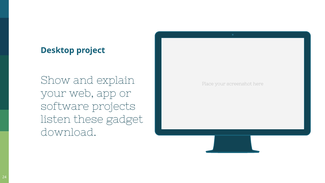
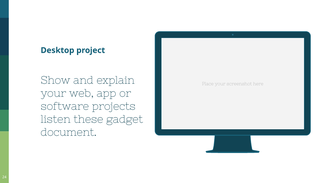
download: download -> document
